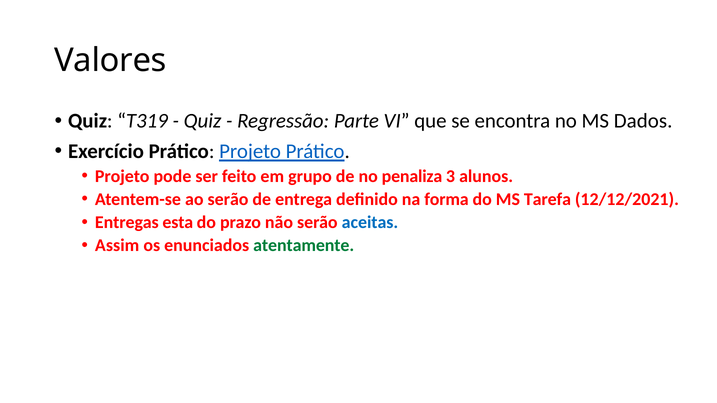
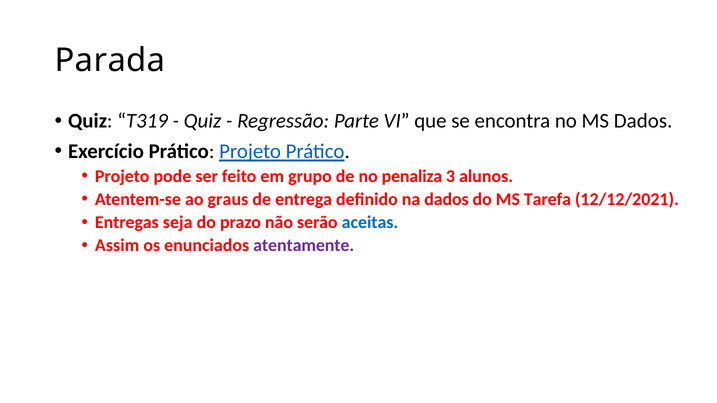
Valores: Valores -> Parada
ao serão: serão -> graus
na forma: forma -> dados
esta: esta -> seja
atentamente colour: green -> purple
